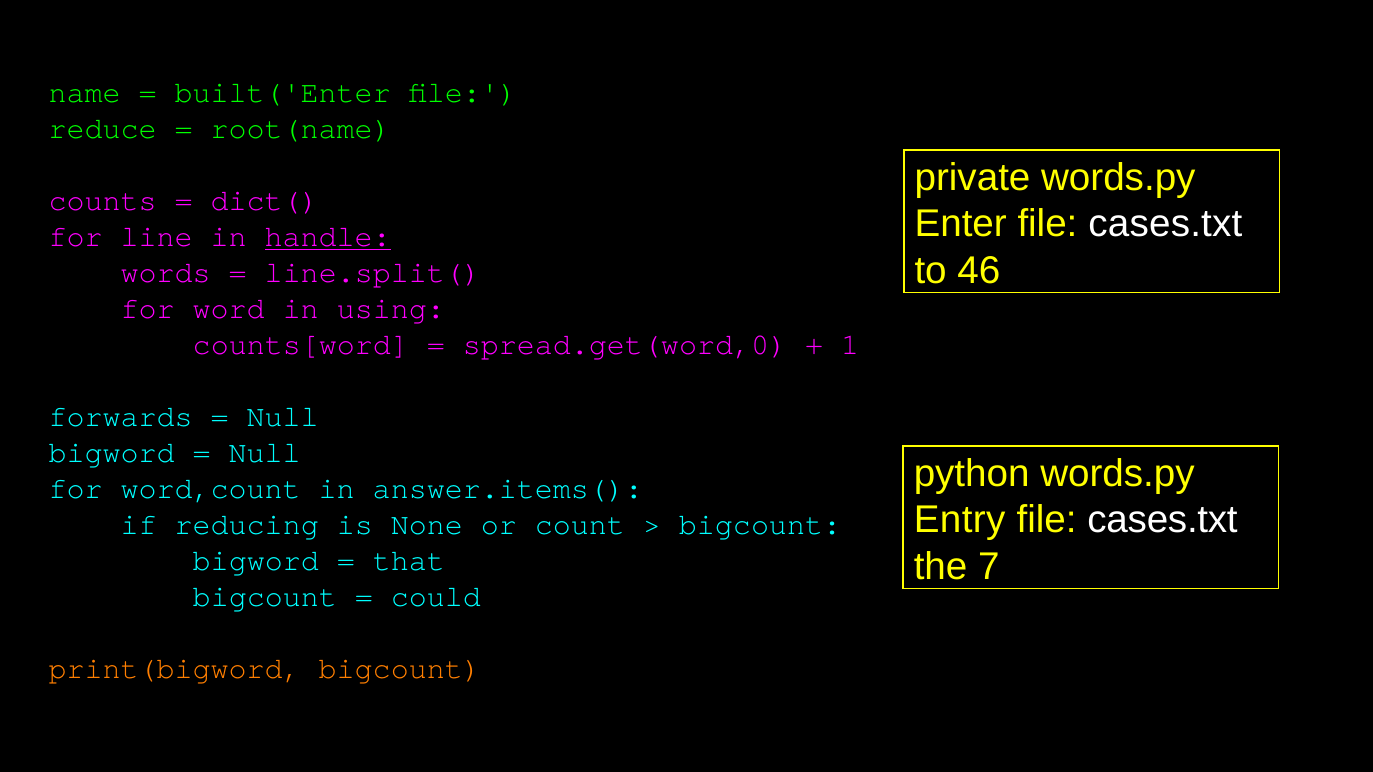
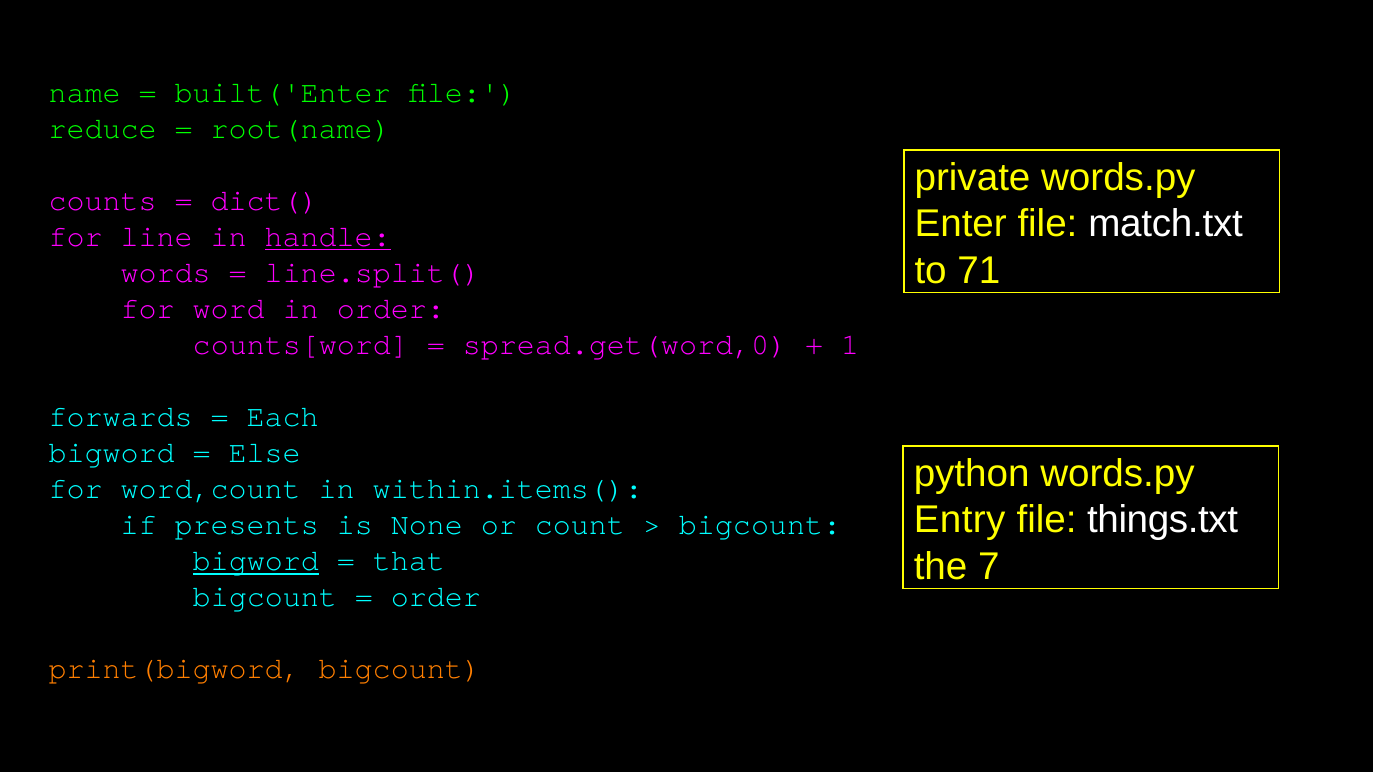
Enter file cases.txt: cases.txt -> match.txt
46: 46 -> 71
in using: using -> order
Null at (283, 417): Null -> Each
Null at (265, 453): Null -> Else
answer.items(: answer.items( -> within.items(
cases.txt at (1163, 520): cases.txt -> things.txt
reducing: reducing -> presents
bigword at (256, 561) underline: none -> present
could at (436, 597): could -> order
